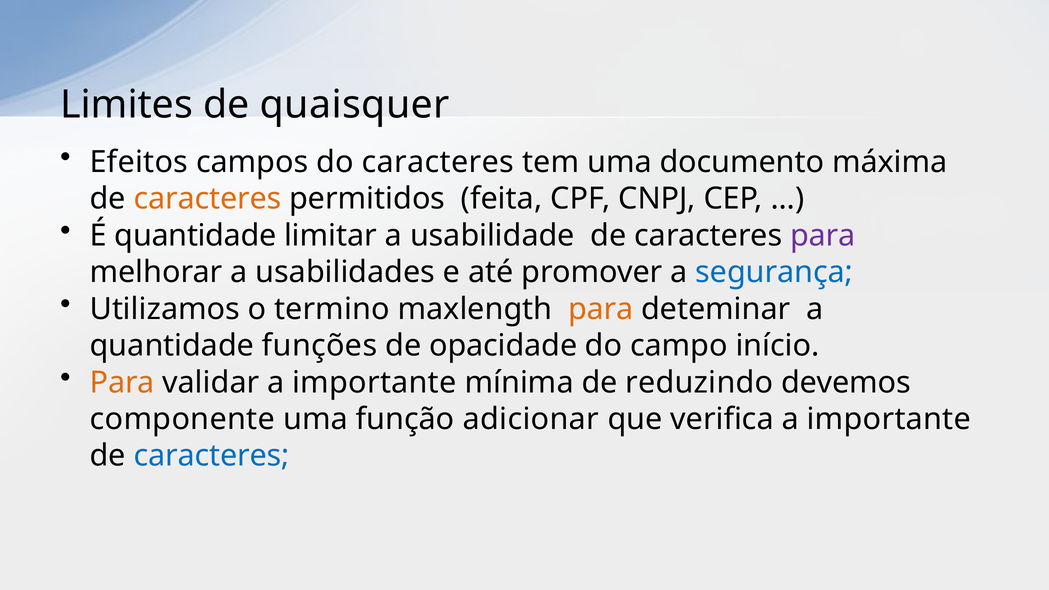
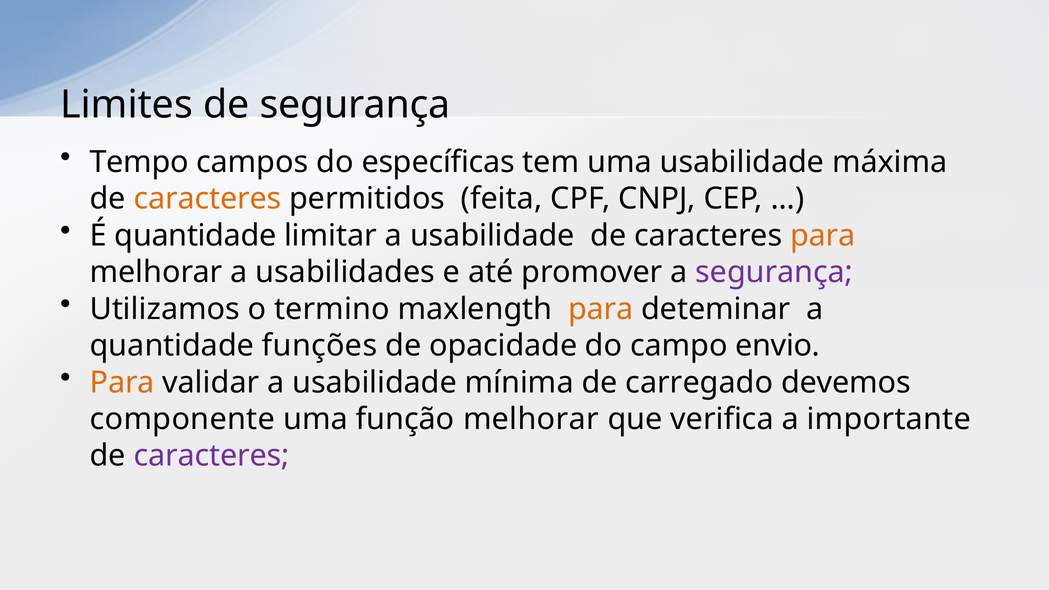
de quaisquer: quaisquer -> segurança
Efeitos: Efeitos -> Tempo
do caracteres: caracteres -> específicas
uma documento: documento -> usabilidade
para at (823, 236) colour: purple -> orange
segurança at (774, 272) colour: blue -> purple
início: início -> envio
validar a importante: importante -> usabilidade
reduzindo: reduzindo -> carregado
função adicionar: adicionar -> melhorar
caracteres at (212, 456) colour: blue -> purple
